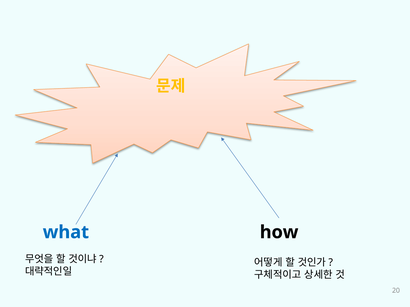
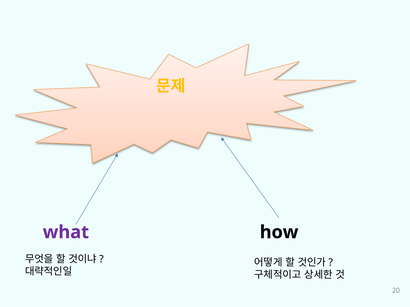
what colour: blue -> purple
